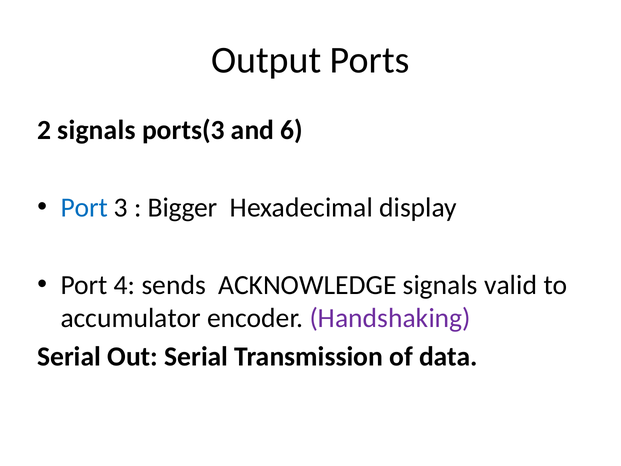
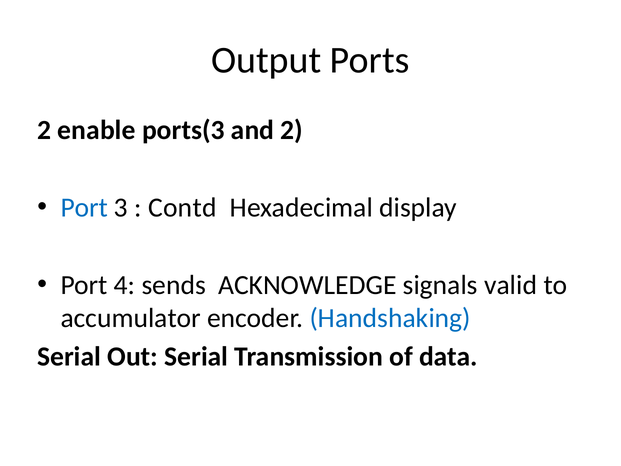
2 signals: signals -> enable
and 6: 6 -> 2
Bigger: Bigger -> Contd
Handshaking colour: purple -> blue
